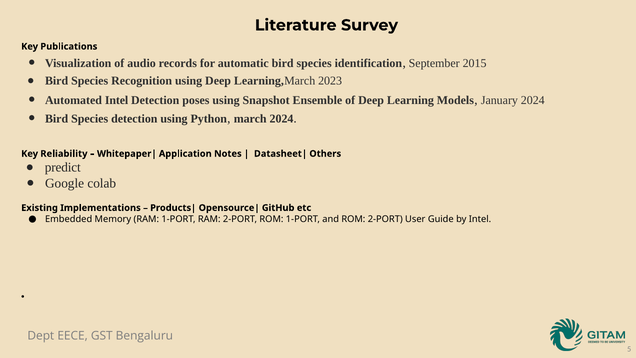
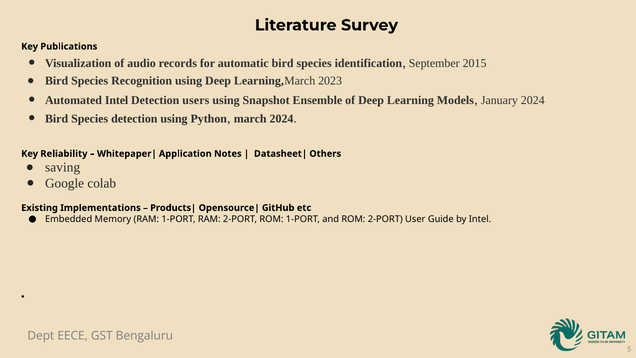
poses: poses -> users
predict: predict -> saving
